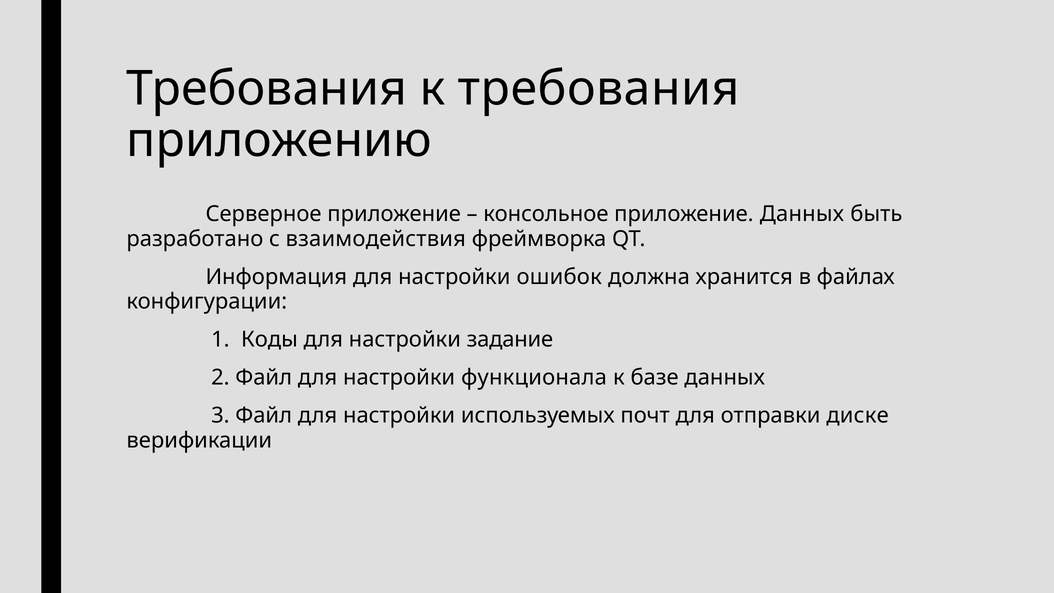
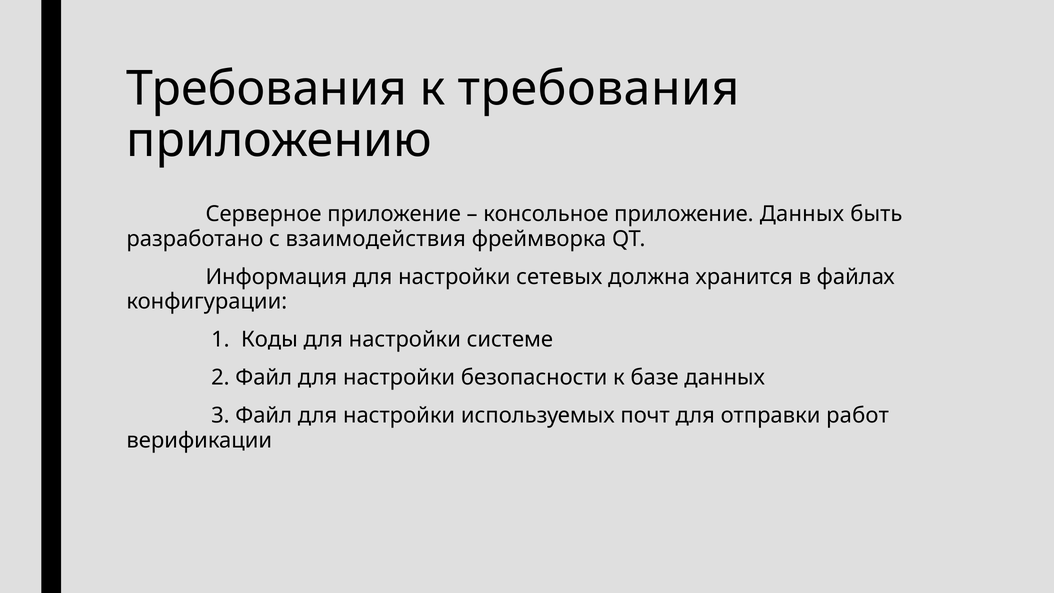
ошибок: ошибок -> сетевых
задание: задание -> системе
функционала: функционала -> безопасности
диске: диске -> работ
